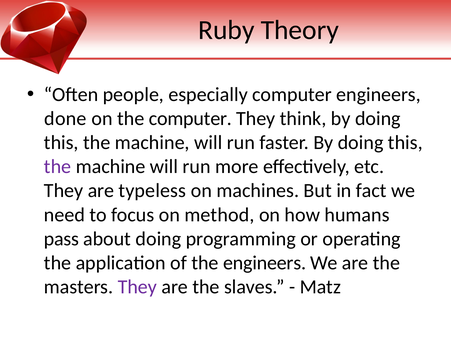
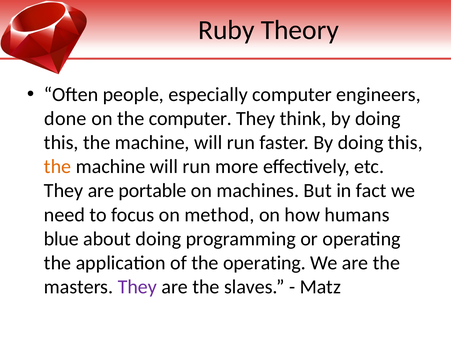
the at (58, 167) colour: purple -> orange
typeless: typeless -> portable
pass: pass -> blue
the engineers: engineers -> operating
